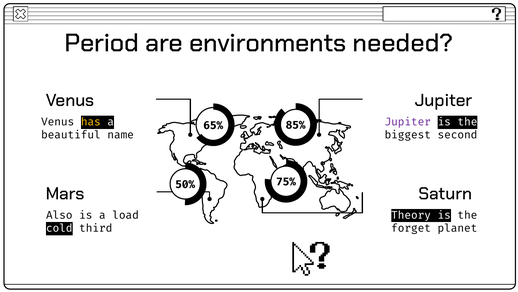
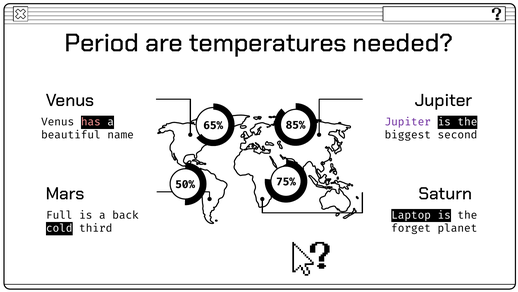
environments: environments -> temperatures
has colour: yellow -> pink
Also: Also -> Full
load: load -> back
Theory: Theory -> Laptop
